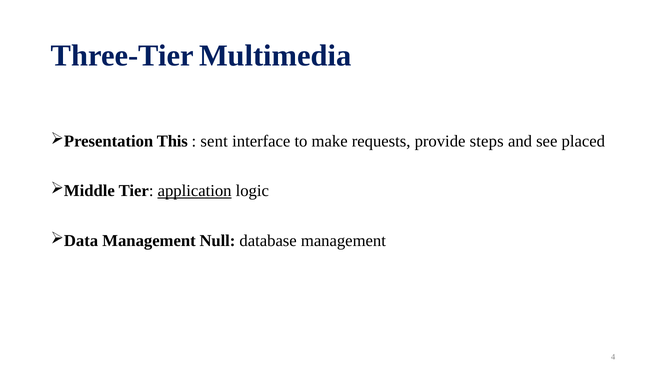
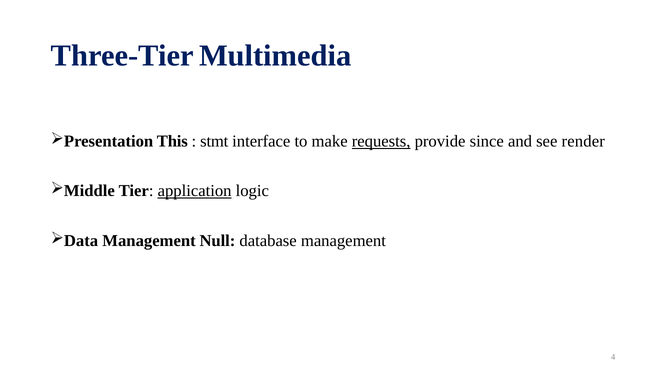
sent: sent -> stmt
requests underline: none -> present
steps: steps -> since
placed: placed -> render
